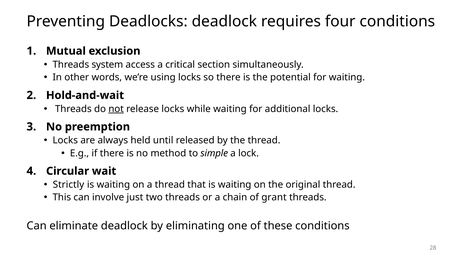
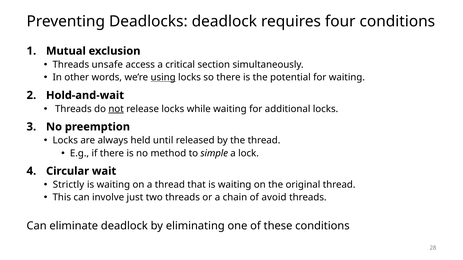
system: system -> unsafe
using underline: none -> present
grant: grant -> avoid
